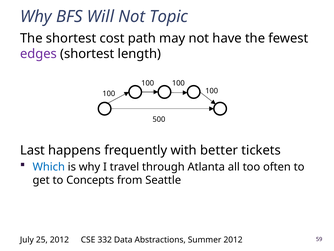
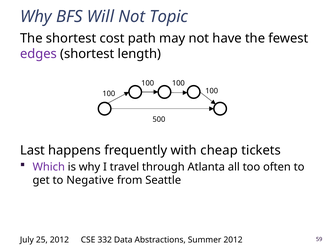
better: better -> cheap
Which colour: blue -> purple
Concepts: Concepts -> Negative
